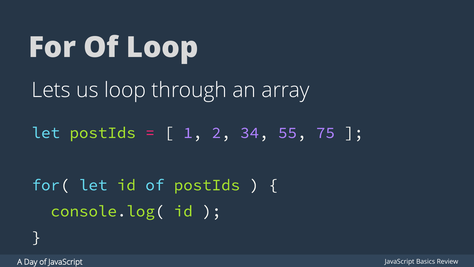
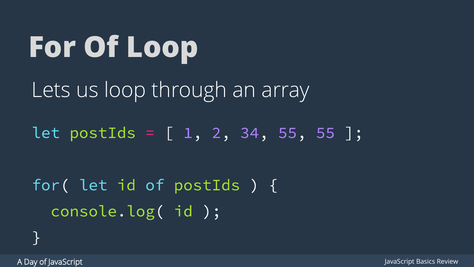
55 75: 75 -> 55
